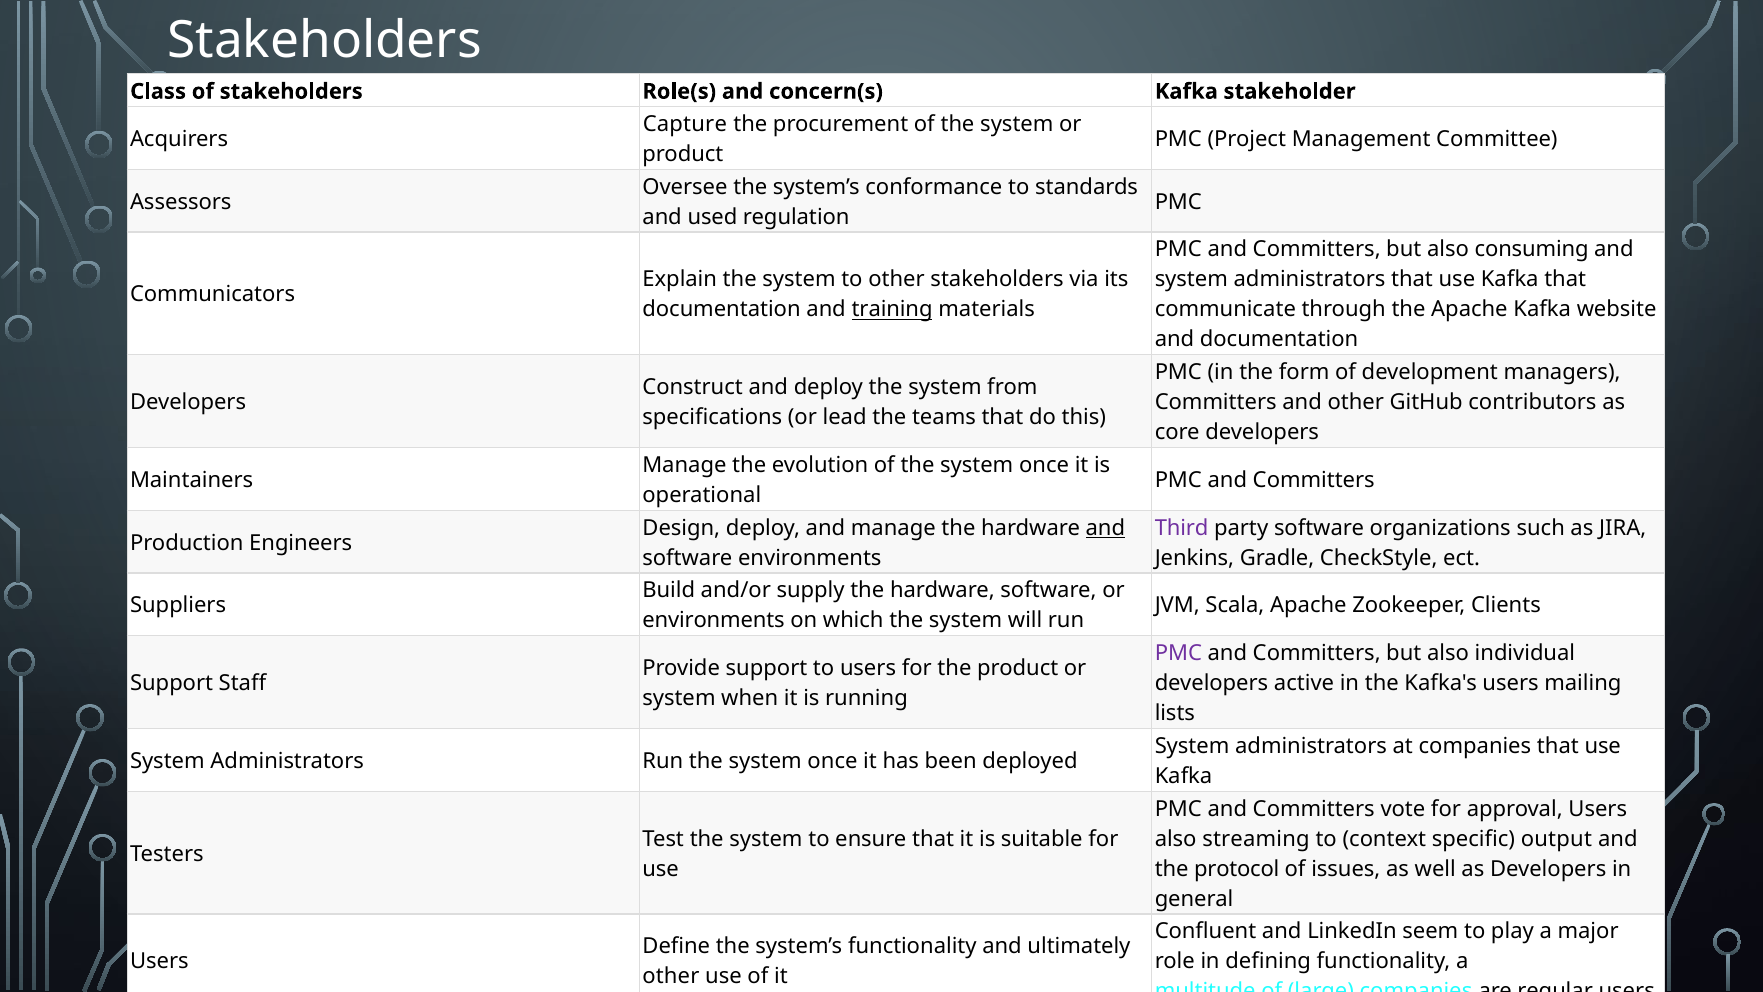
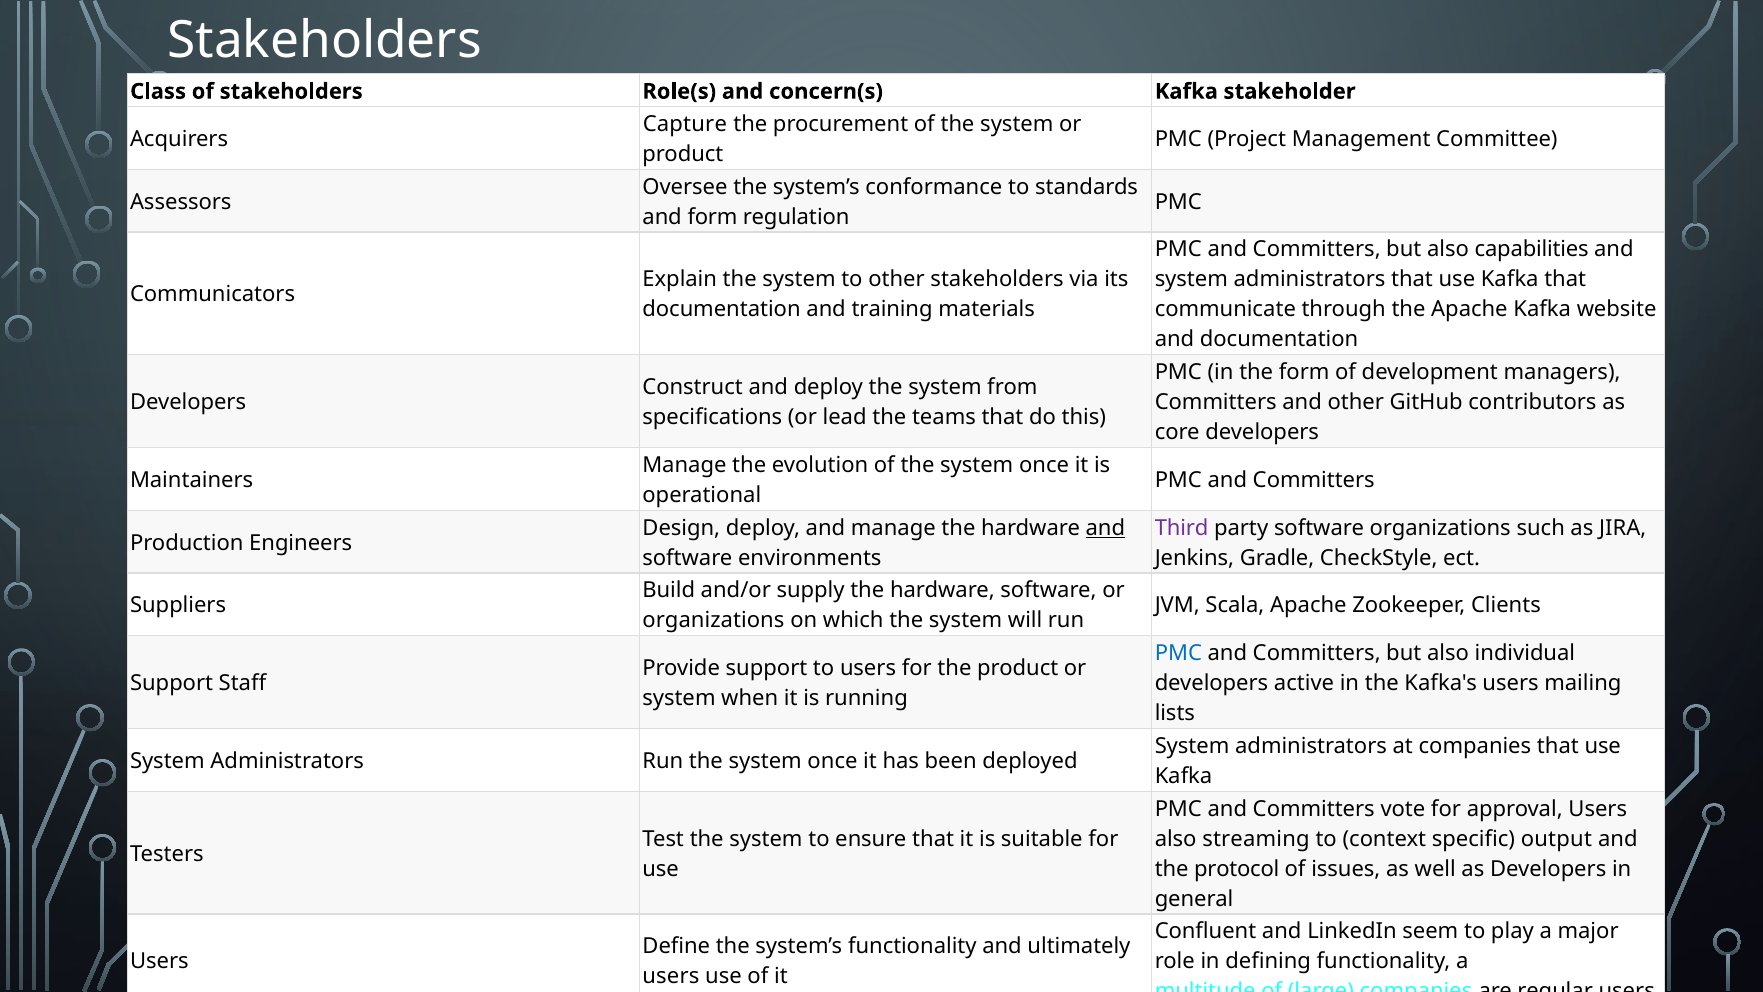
and used: used -> form
consuming: consuming -> capabilities
training underline: present -> none
environments at (714, 620): environments -> organizations
PMC at (1178, 653) colour: purple -> blue
other at (671, 976): other -> users
